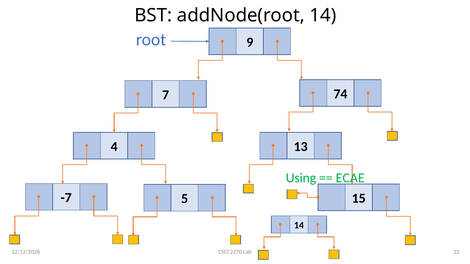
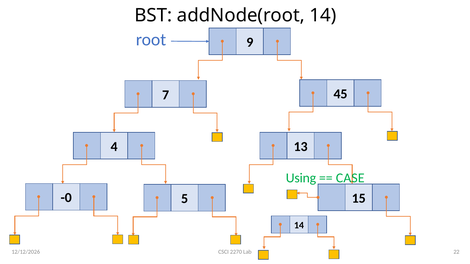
74: 74 -> 45
ECAE: ECAE -> CASE
-7: -7 -> -0
